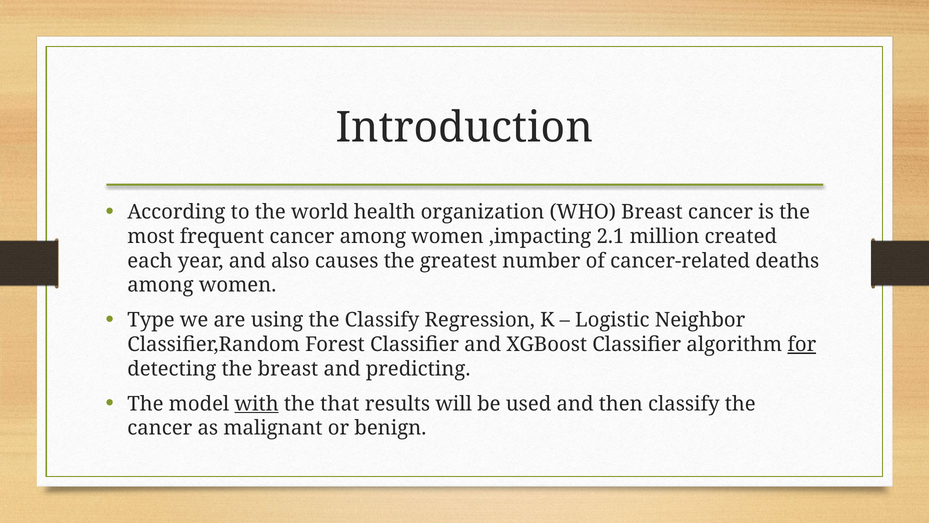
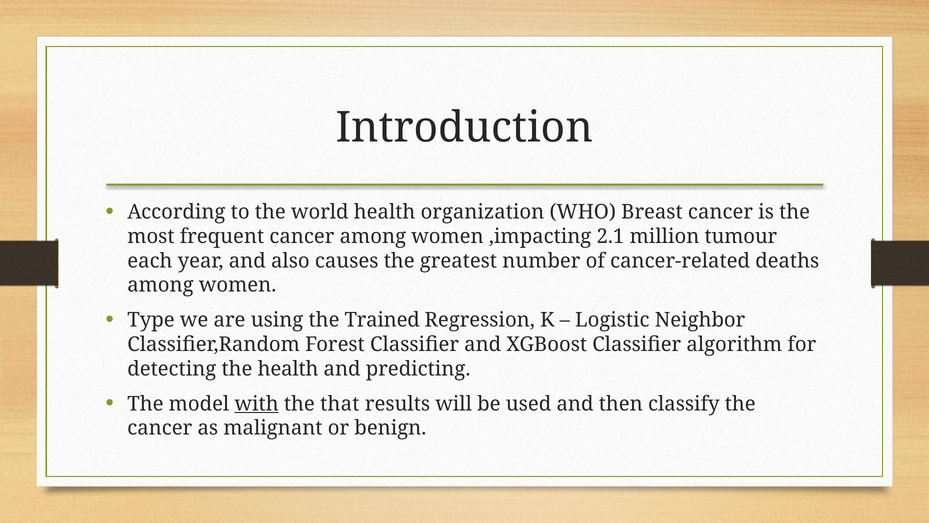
created: created -> tumour
the Classify: Classify -> Trained
for underline: present -> none
the breast: breast -> health
